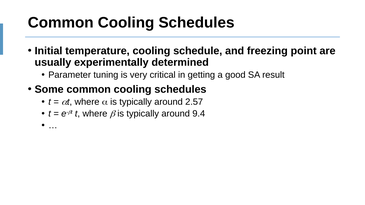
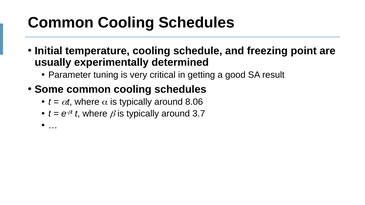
2.57: 2.57 -> 8.06
9.4: 9.4 -> 3.7
